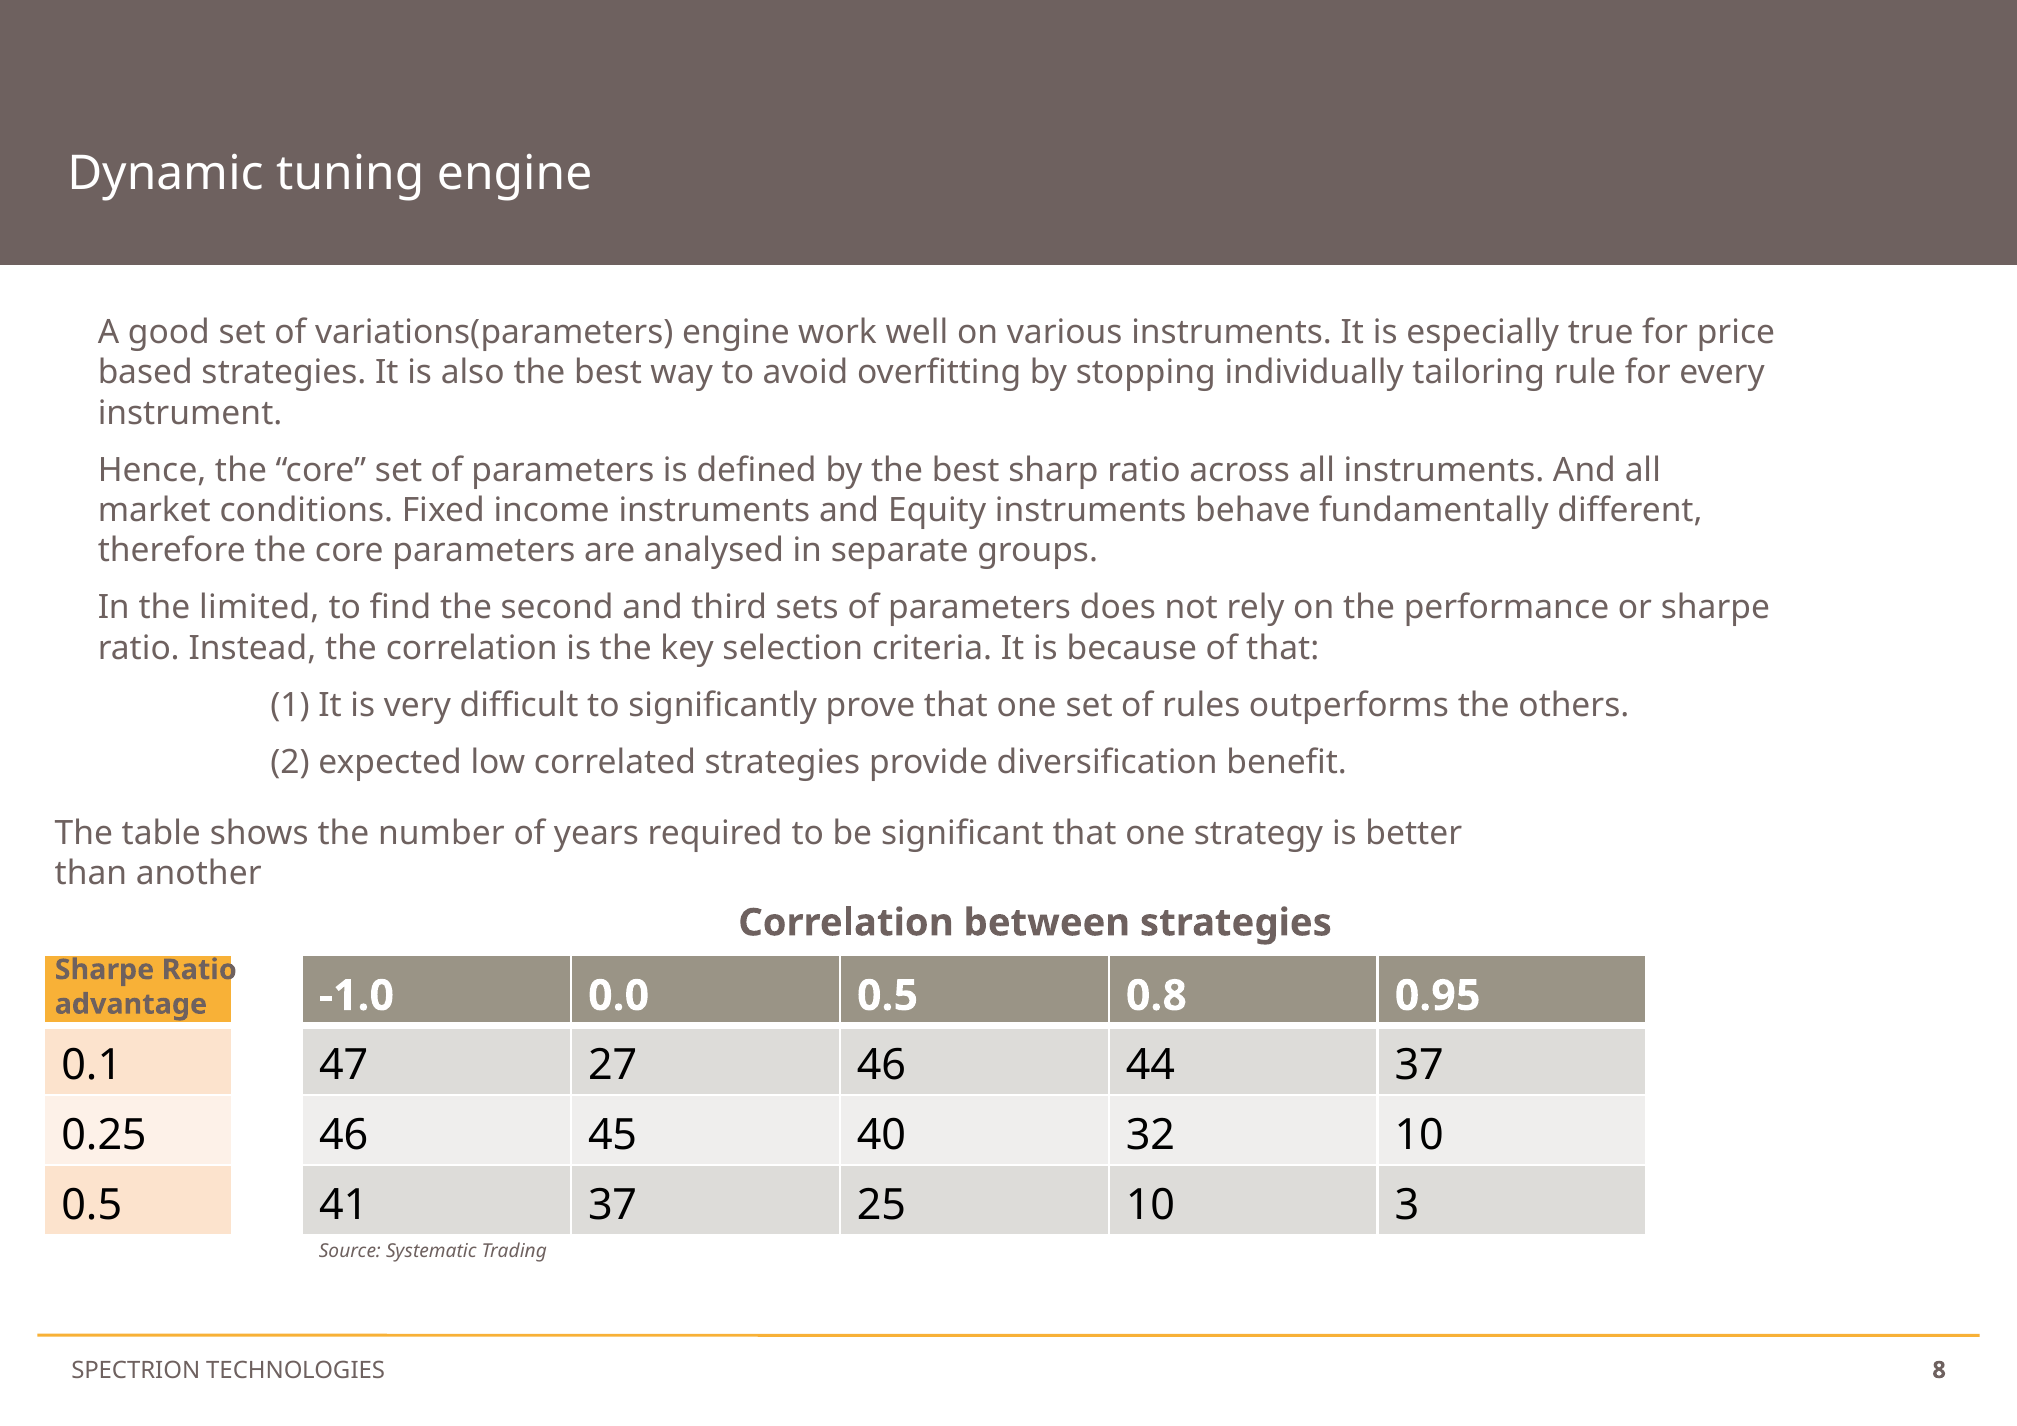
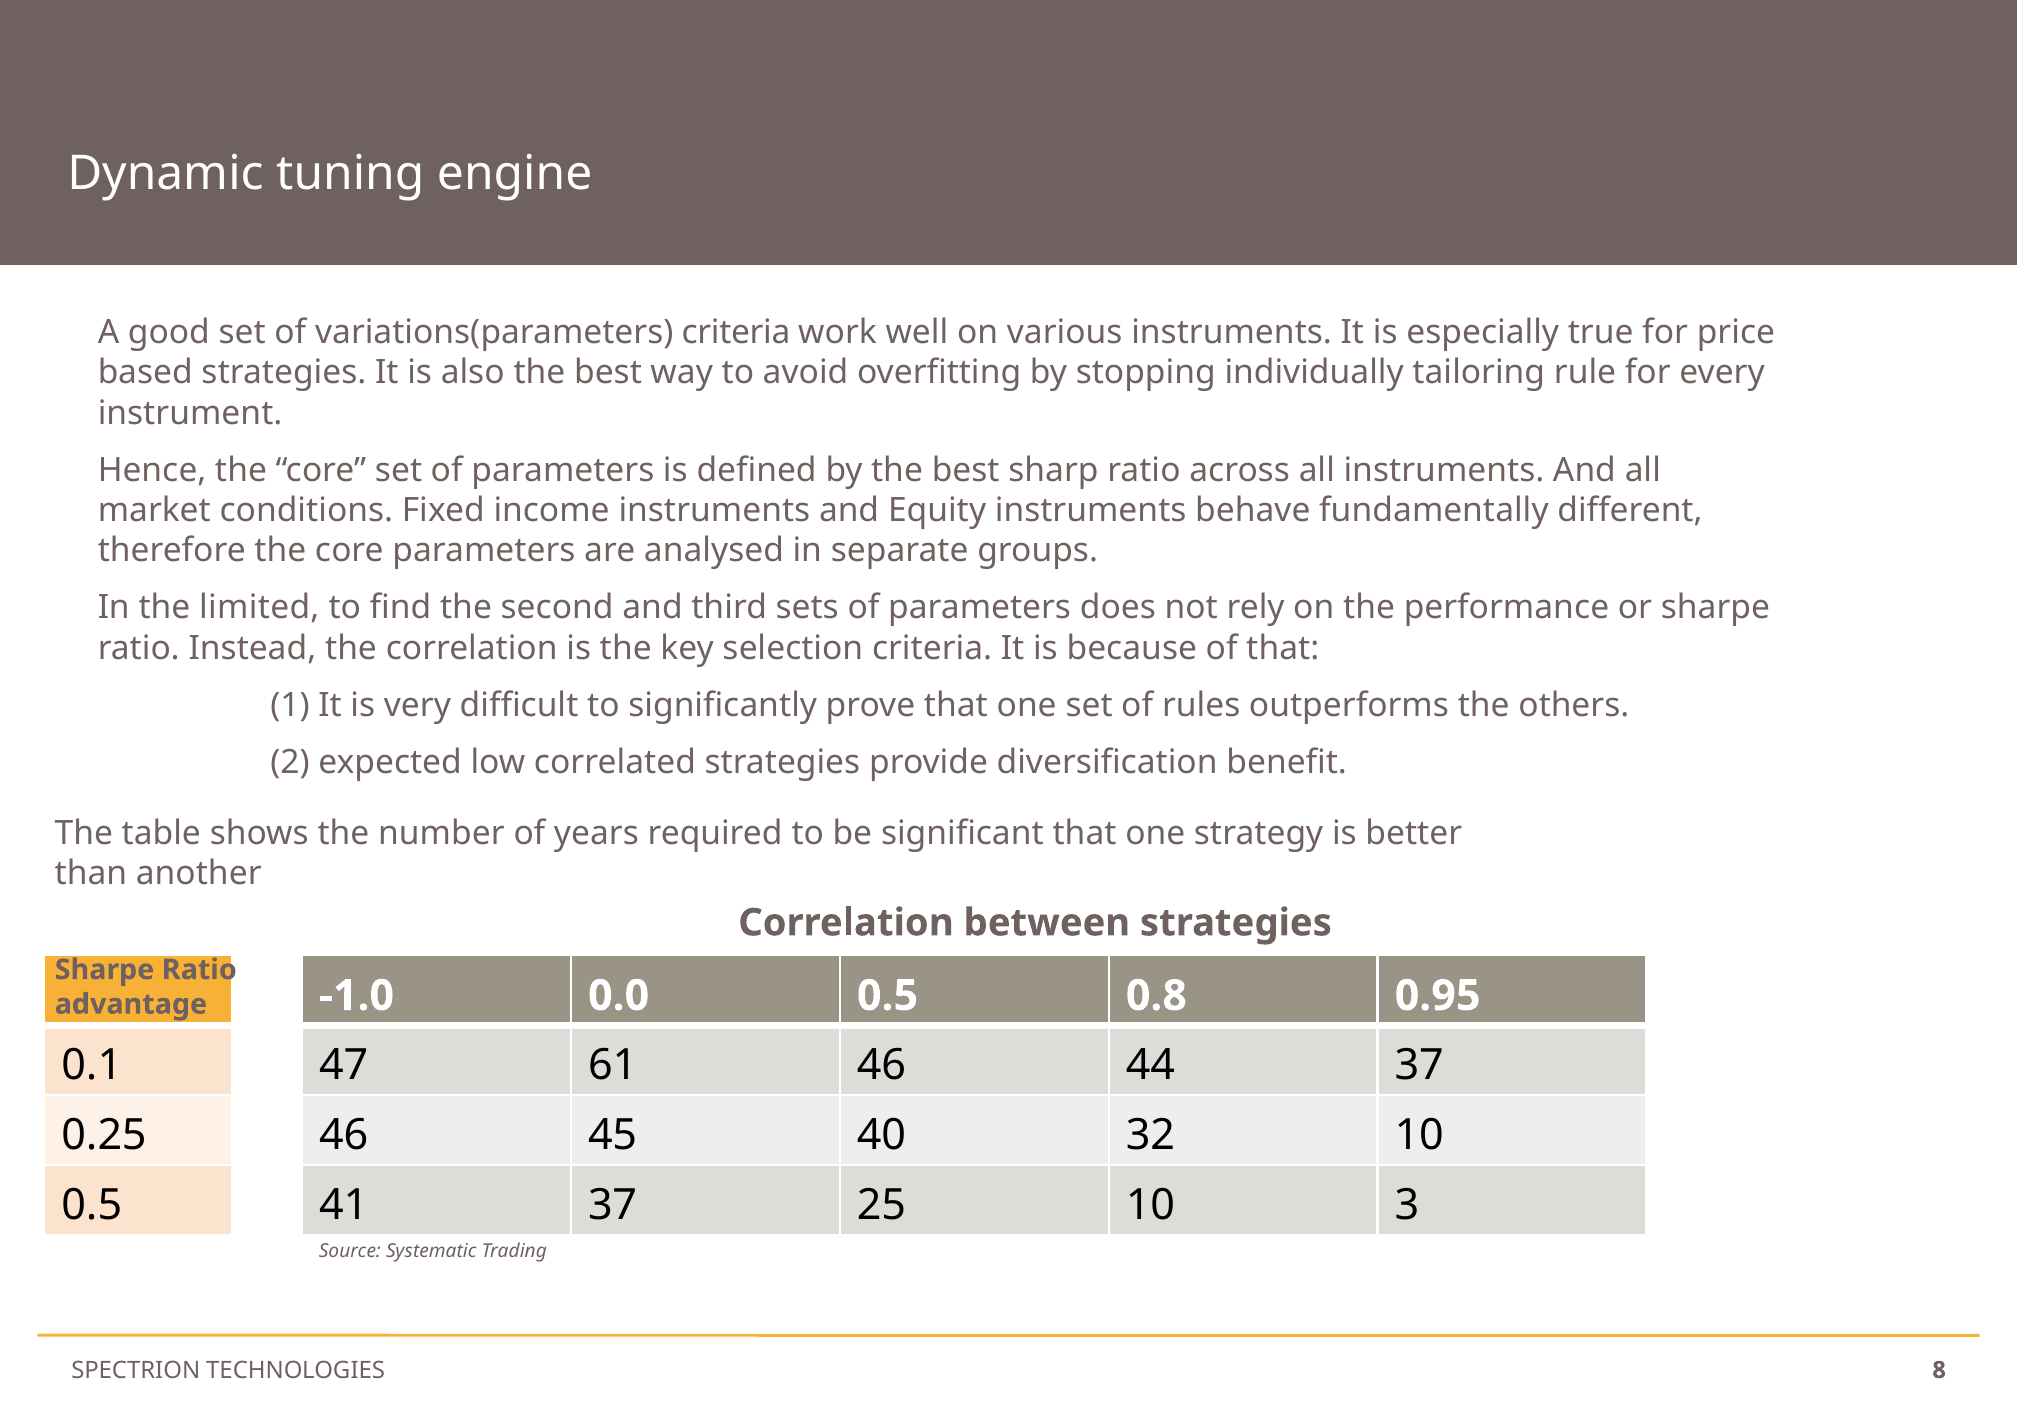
variations(parameters engine: engine -> criteria
27: 27 -> 61
